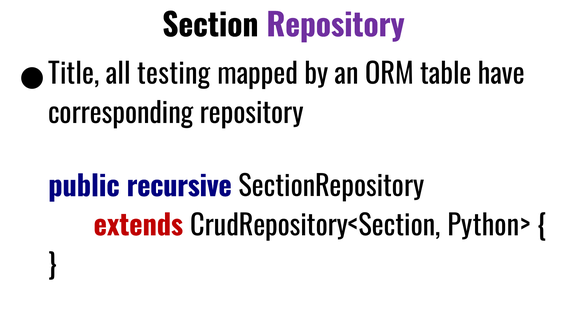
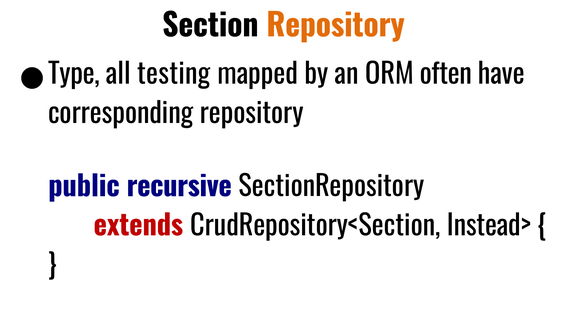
Repository at (336, 26) colour: purple -> orange
Title: Title -> Type
table: table -> often
Python>: Python> -> Instead>
